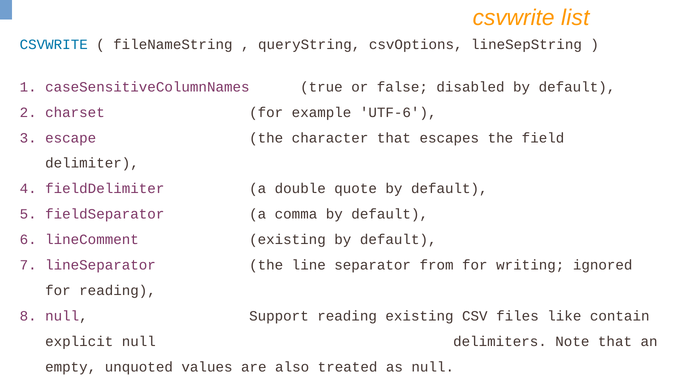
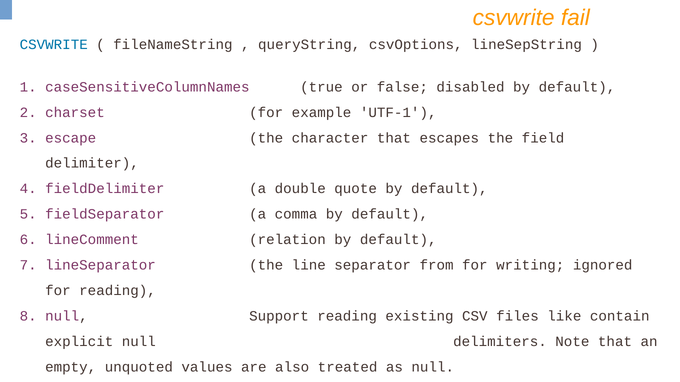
list: list -> fail
UTF-6: UTF-6 -> UTF-1
lineComment existing: existing -> relation
